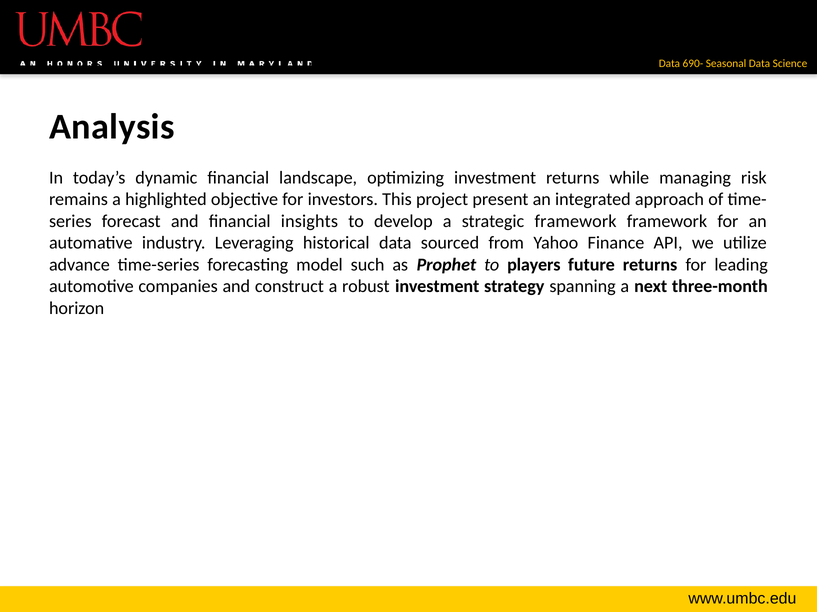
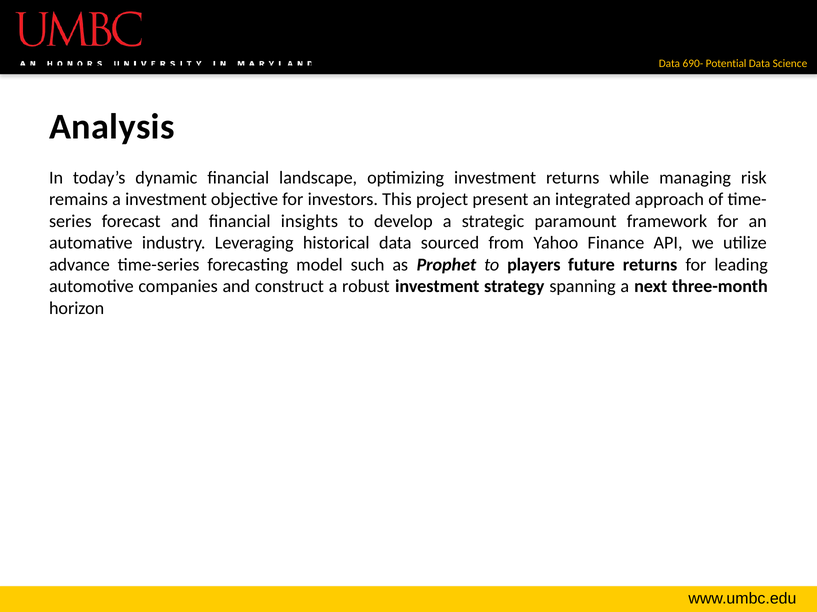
Seasonal: Seasonal -> Potential
a highlighted: highlighted -> investment
strategic framework: framework -> paramount
